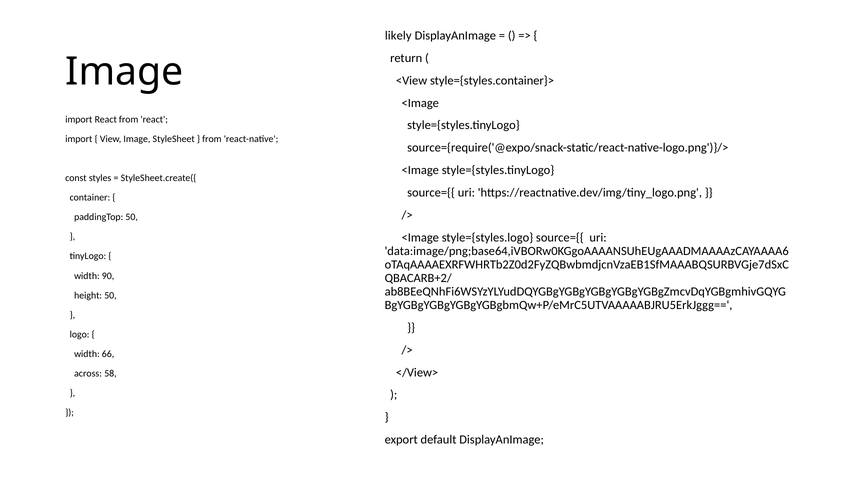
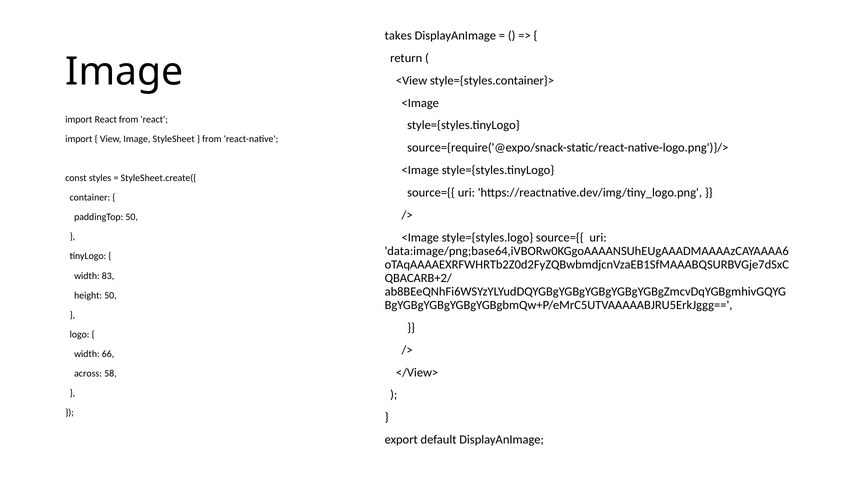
likely: likely -> takes
90: 90 -> 83
